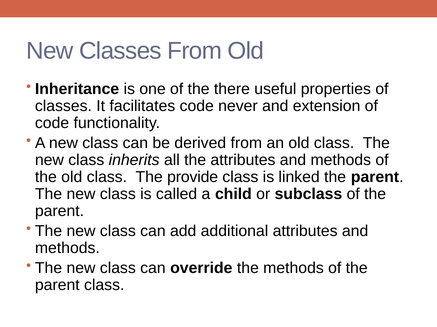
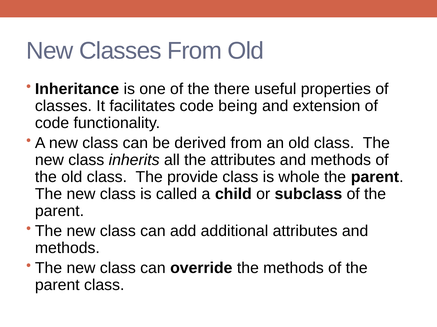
never: never -> being
linked: linked -> whole
